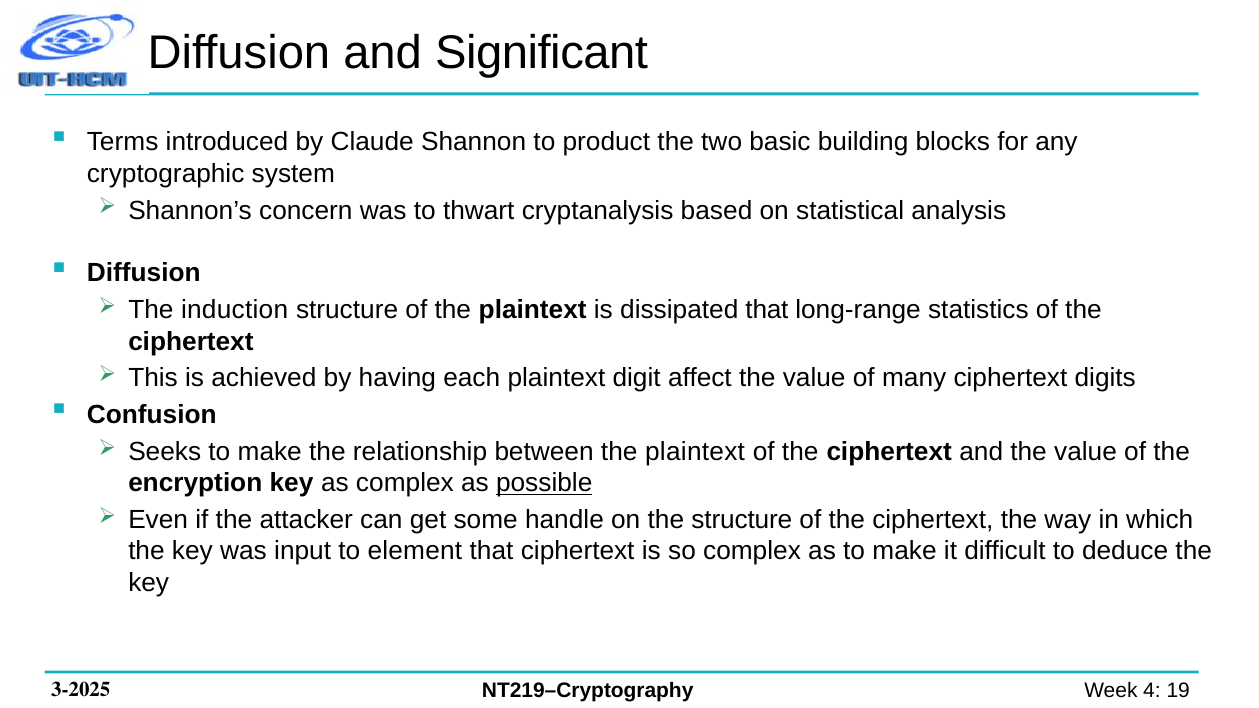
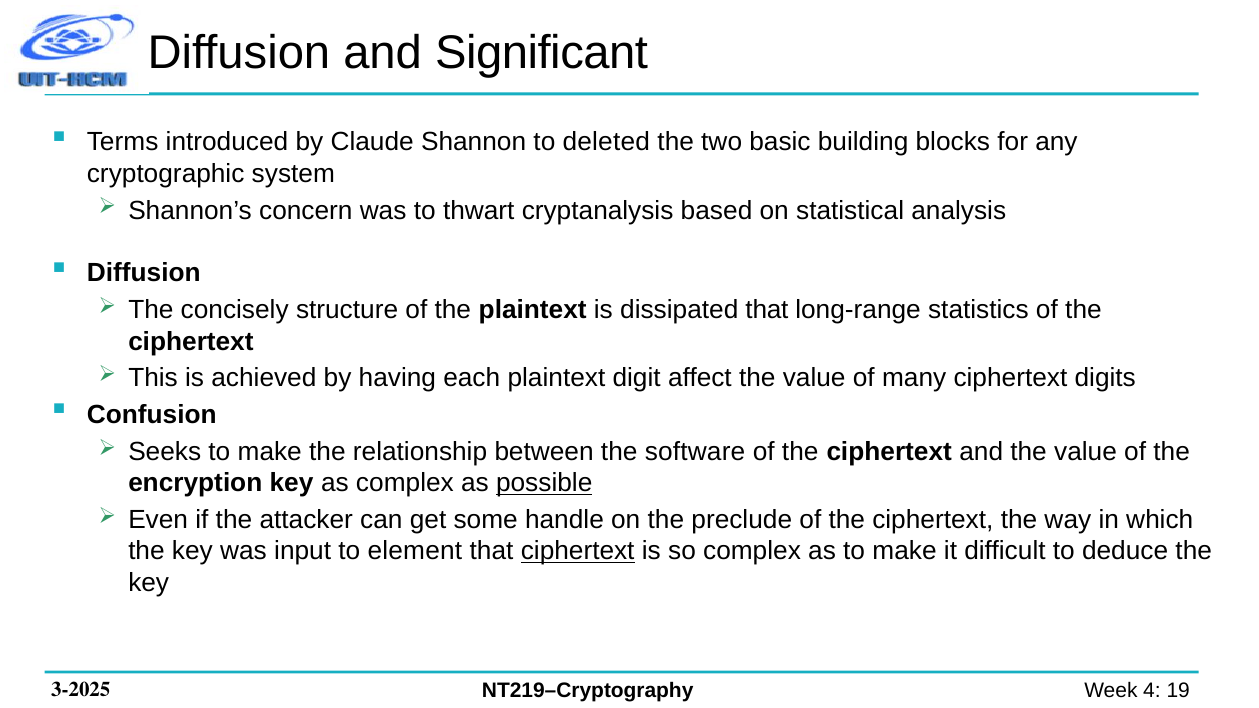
product: product -> deleted
induction: induction -> concisely
between the plaintext: plaintext -> software
the structure: structure -> preclude
ciphertext at (578, 551) underline: none -> present
